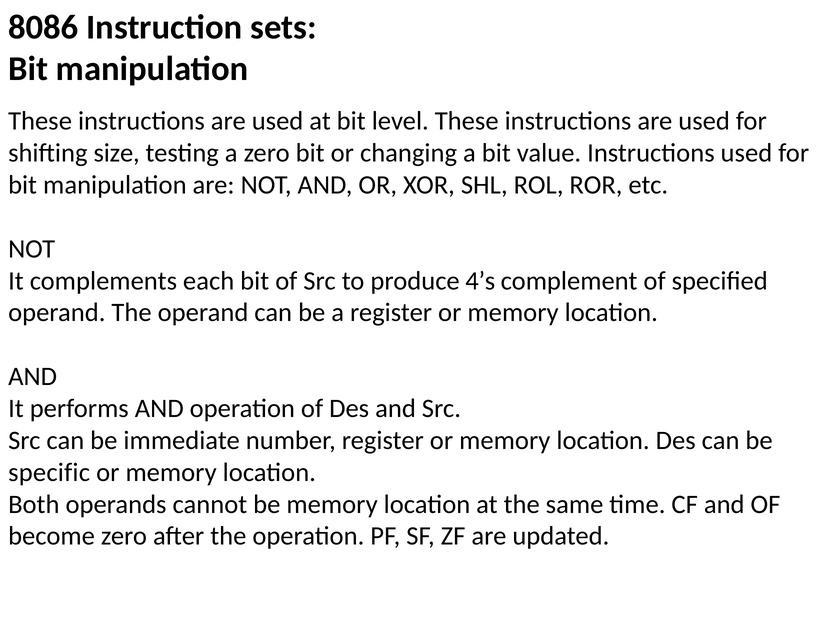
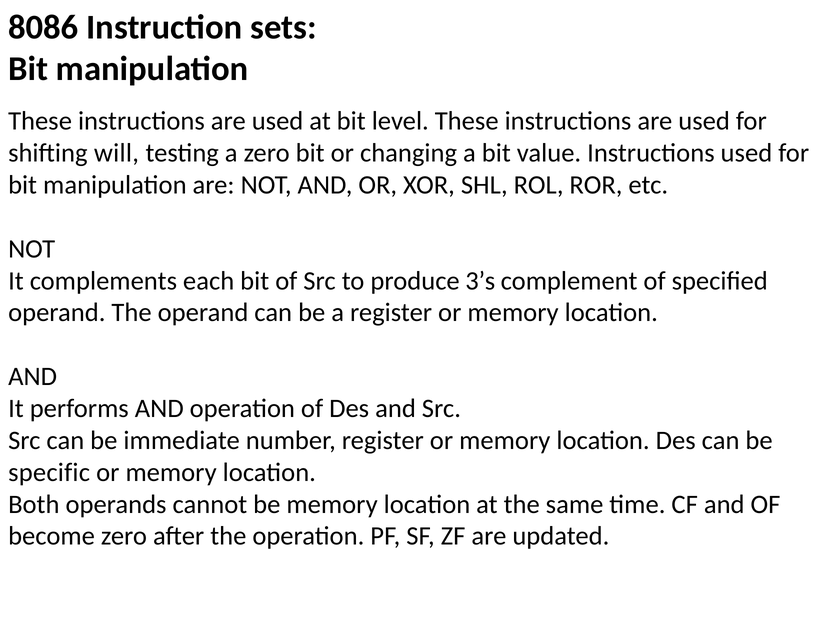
size: size -> will
4’s: 4’s -> 3’s
